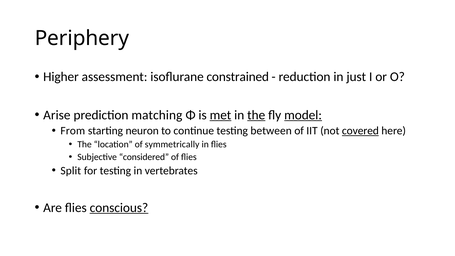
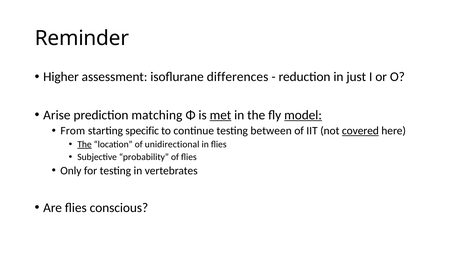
Periphery: Periphery -> Reminder
constrained: constrained -> differences
the at (256, 115) underline: present -> none
neuron: neuron -> specific
The at (85, 144) underline: none -> present
symmetrically: symmetrically -> unidirectional
considered: considered -> probability
Split: Split -> Only
conscious underline: present -> none
